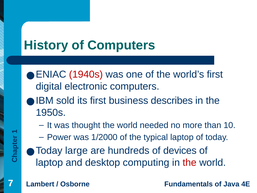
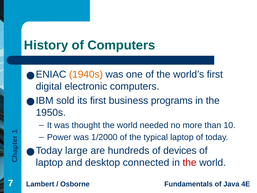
1940s colour: red -> orange
describes: describes -> programs
computing: computing -> connected
